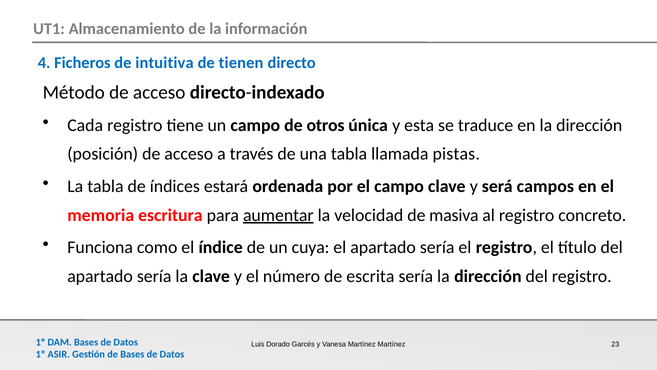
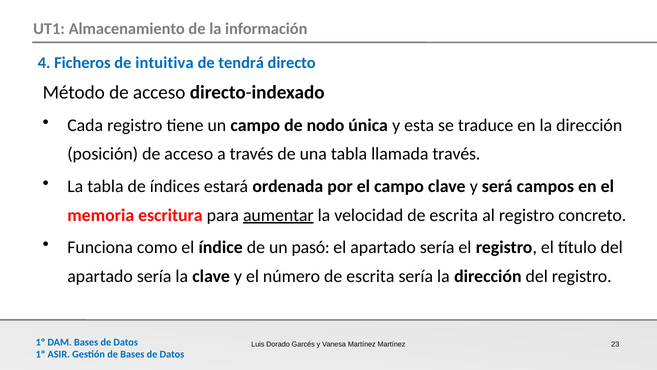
tienen: tienen -> tendrá
otros: otros -> nodo
llamada pistas: pistas -> través
velocidad de masiva: masiva -> escrita
cuya: cuya -> pasó
